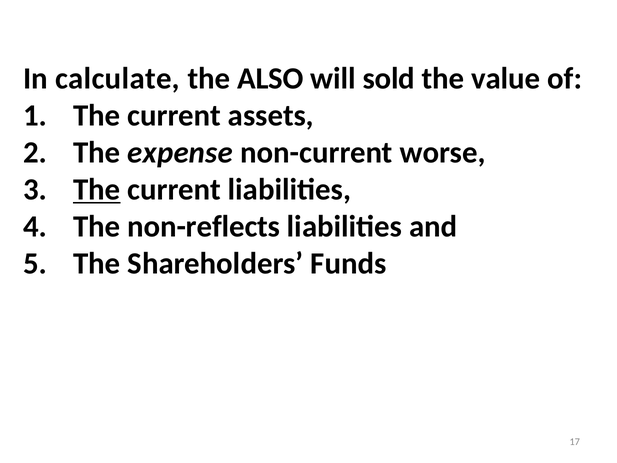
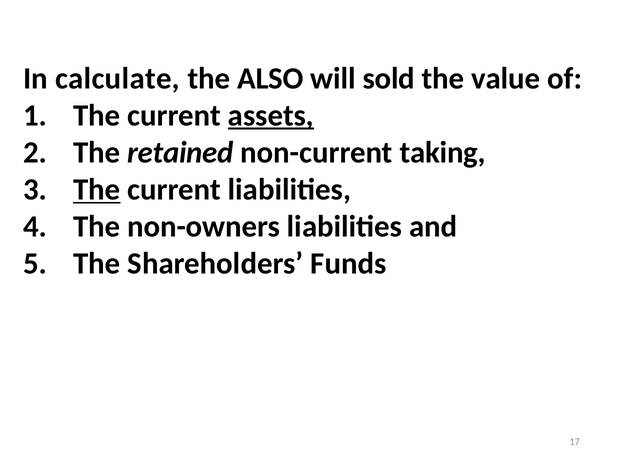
assets underline: none -> present
expense: expense -> retained
worse: worse -> taking
non-reflects: non-reflects -> non-owners
